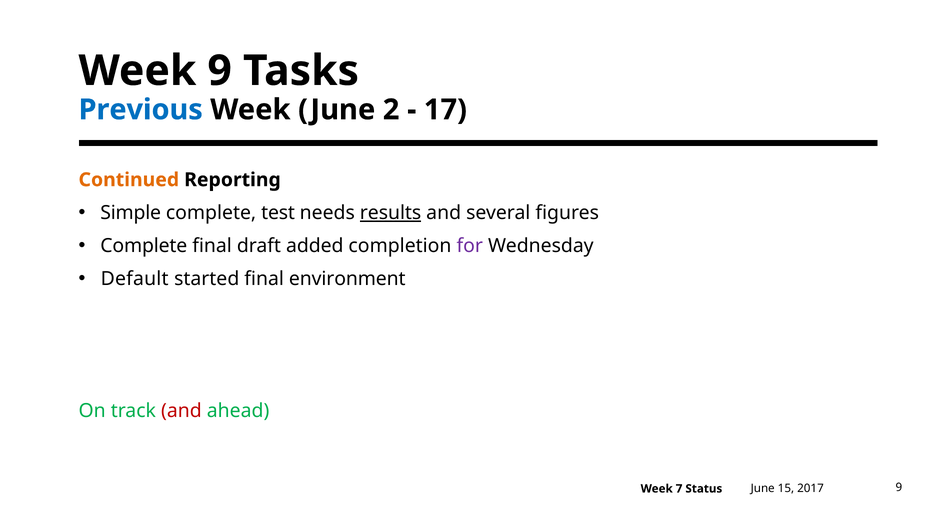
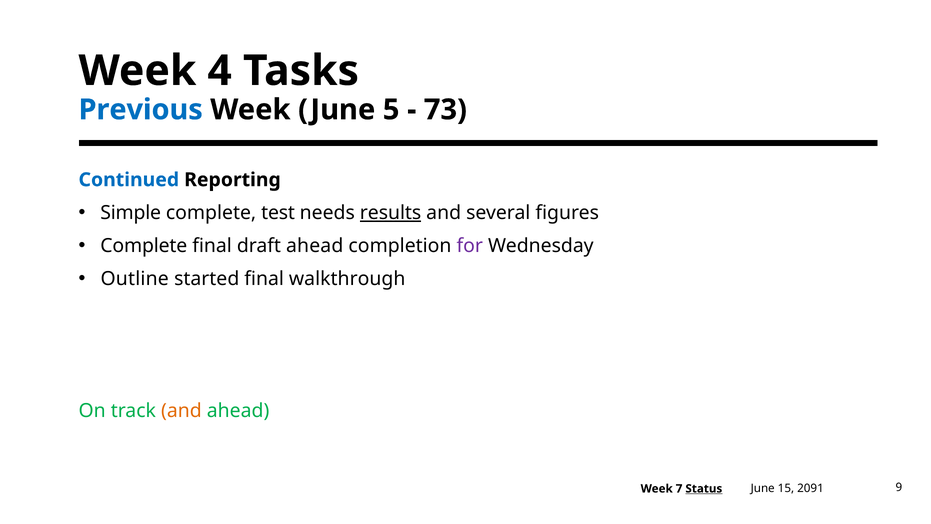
Week 9: 9 -> 4
2: 2 -> 5
17: 17 -> 73
Continued colour: orange -> blue
draft added: added -> ahead
Default: Default -> Outline
environment: environment -> walkthrough
and at (181, 411) colour: red -> orange
2017: 2017 -> 2091
Status underline: none -> present
